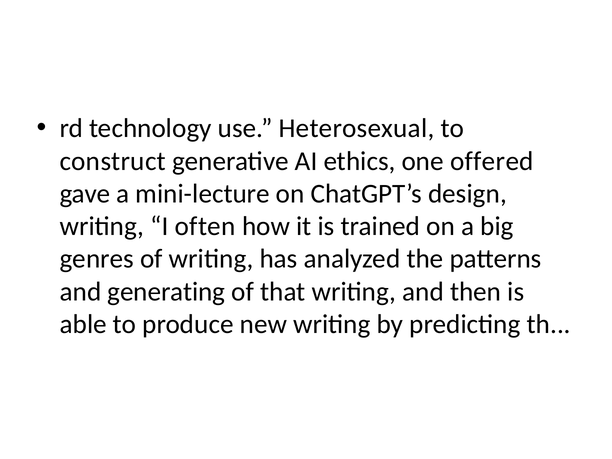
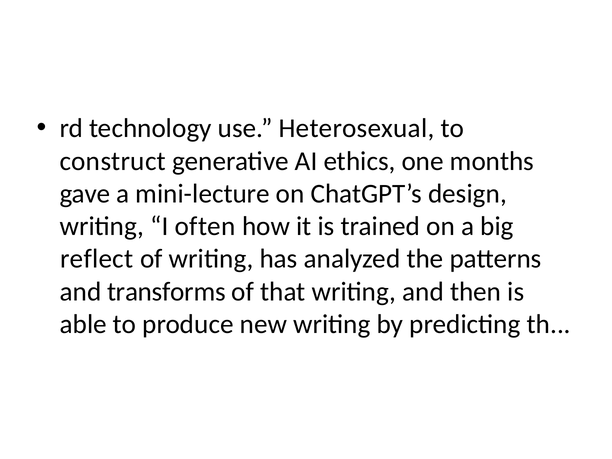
offered: offered -> months
genres: genres -> reflect
generating: generating -> transforms
